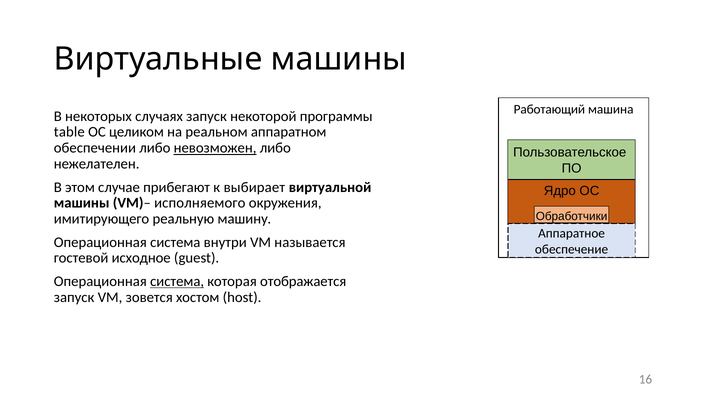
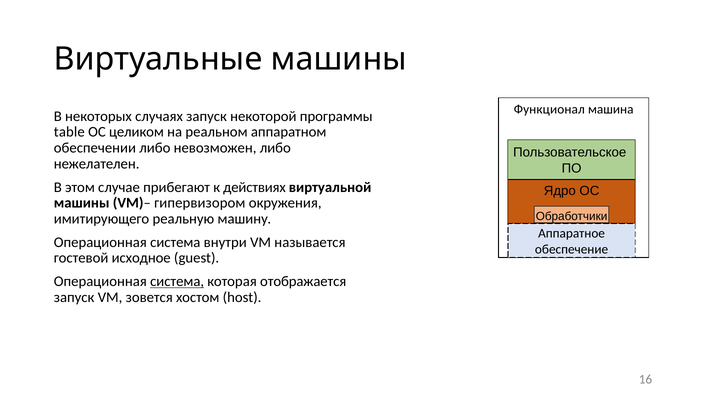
Работающий: Работающий -> Функционал
невозможен underline: present -> none
выбирает: выбирает -> действиях
исполняемого: исполняемого -> гипервизором
